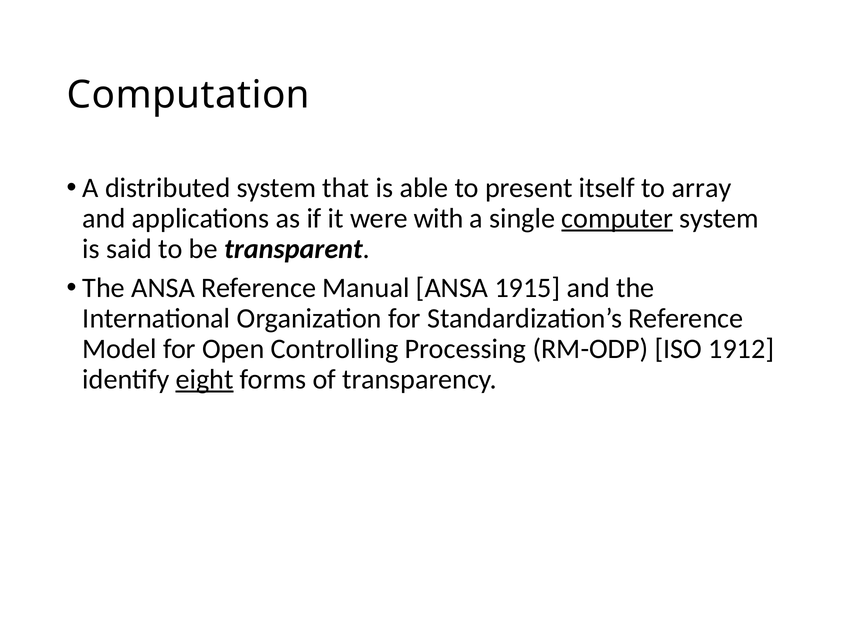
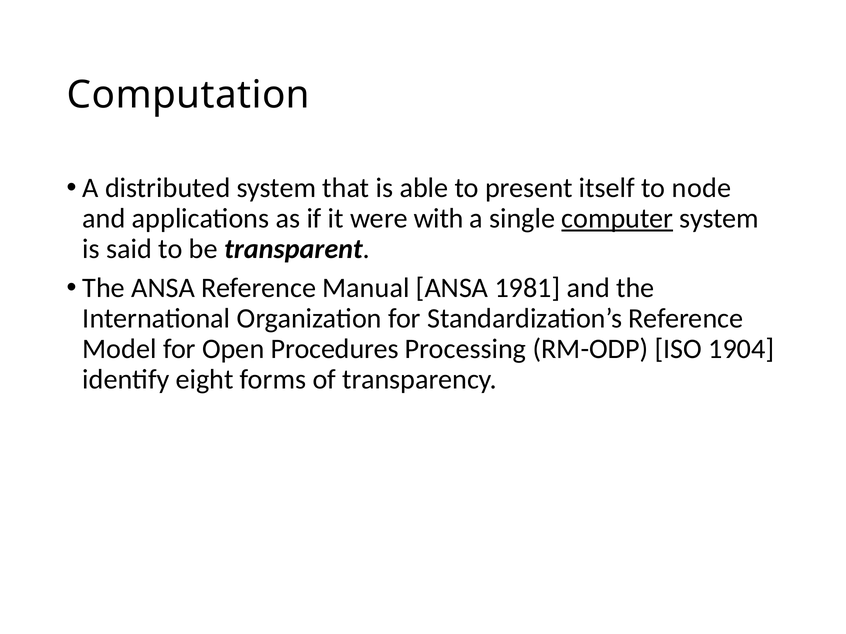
array: array -> node
1915: 1915 -> 1981
Controlling: Controlling -> Procedures
1912: 1912 -> 1904
eight underline: present -> none
